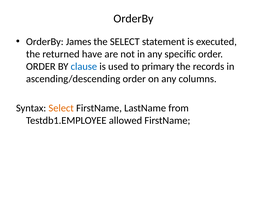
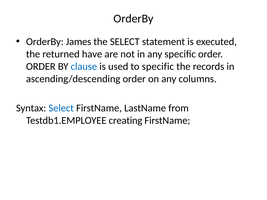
to primary: primary -> specific
Select at (61, 108) colour: orange -> blue
allowed: allowed -> creating
